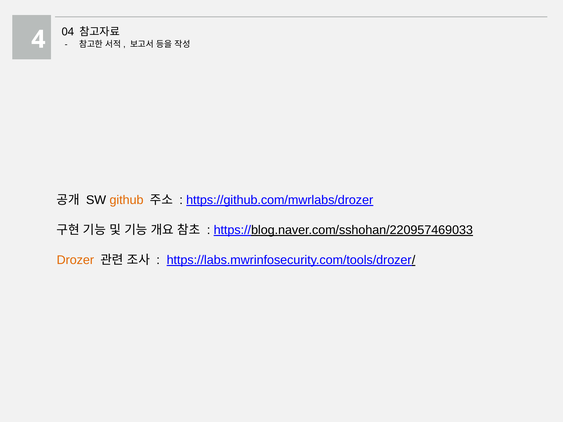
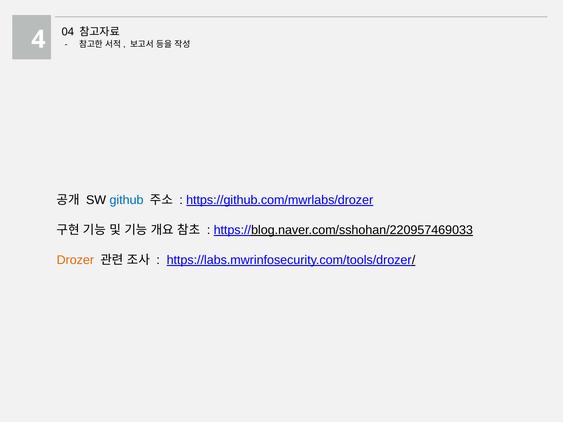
github colour: orange -> blue
